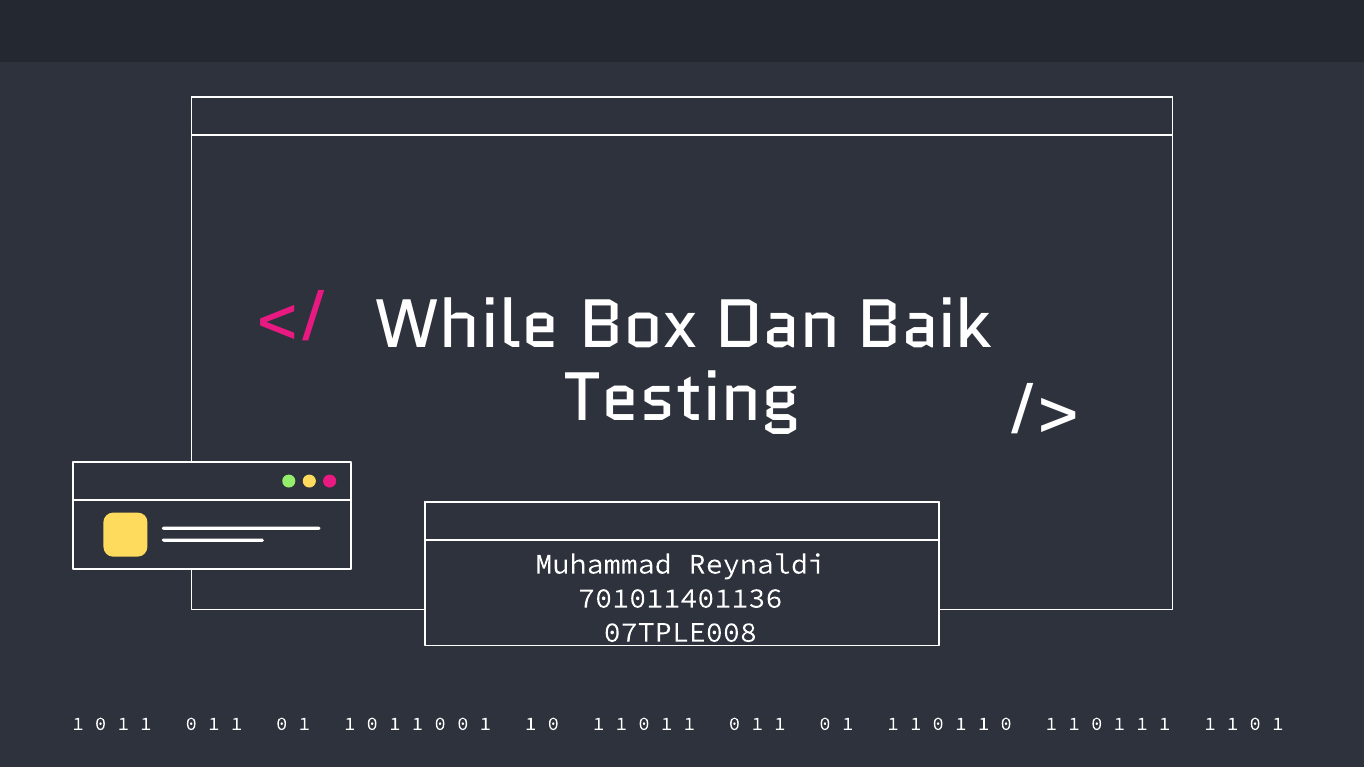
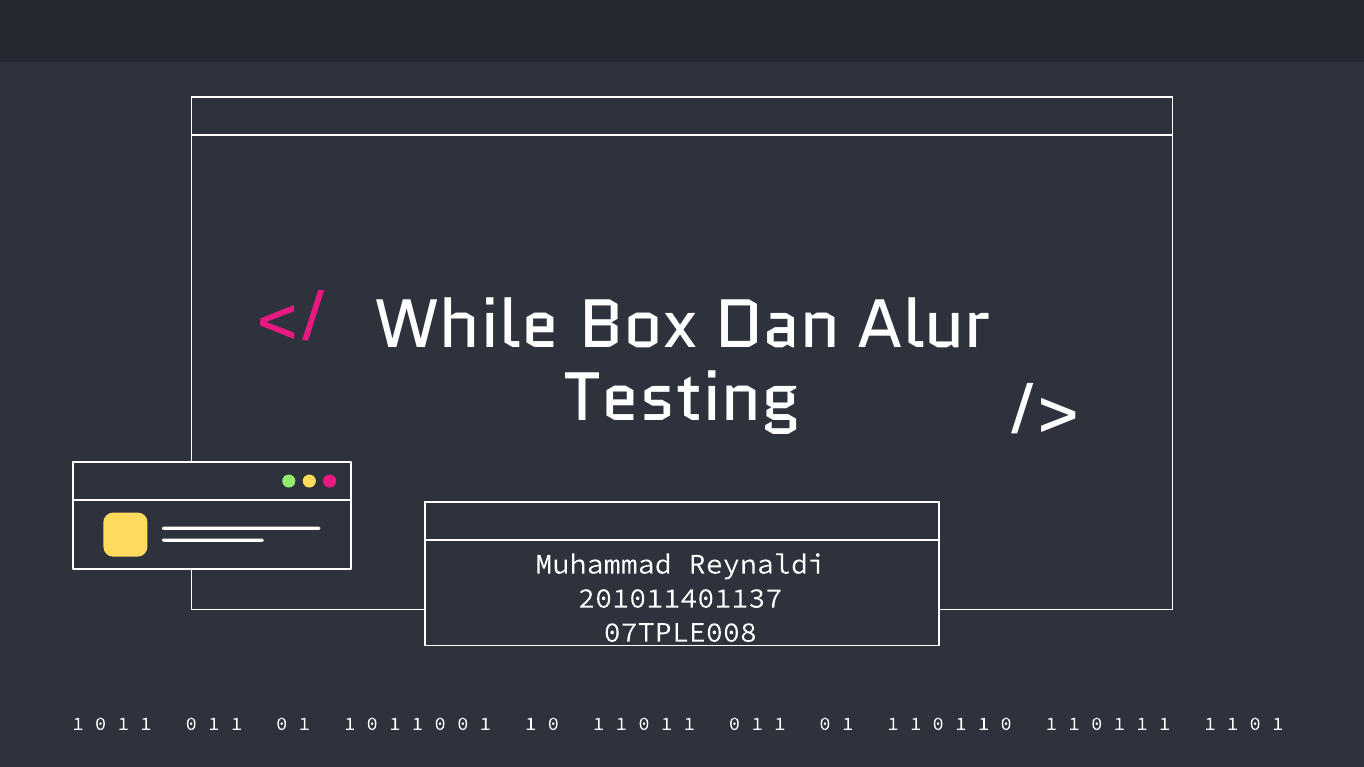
Baik: Baik -> Alur
701011401136: 701011401136 -> 201011401137
